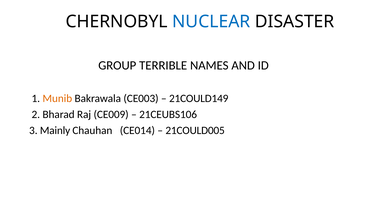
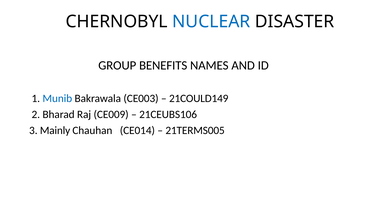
TERRIBLE: TERRIBLE -> BENEFITS
Munib colour: orange -> blue
21COULD005: 21COULD005 -> 21TERMS005
